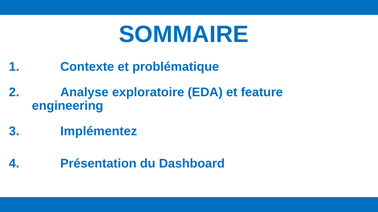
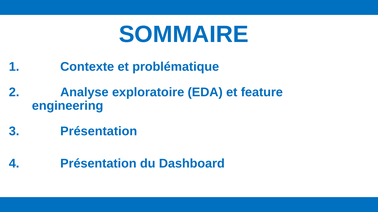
Implémentez at (99, 132): Implémentez -> Présentation
